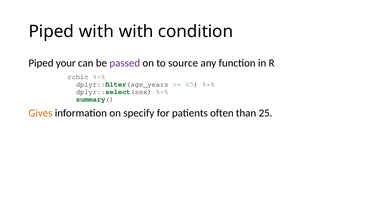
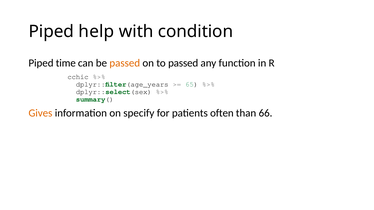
Piped with: with -> help
your: your -> time
passed at (125, 63) colour: purple -> orange
to source: source -> passed
25: 25 -> 66
